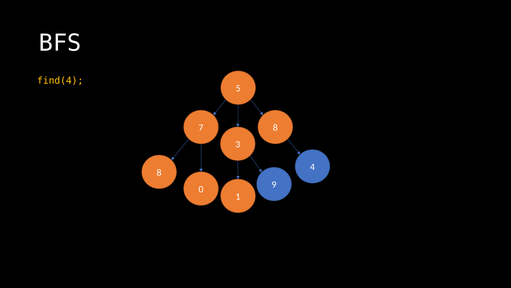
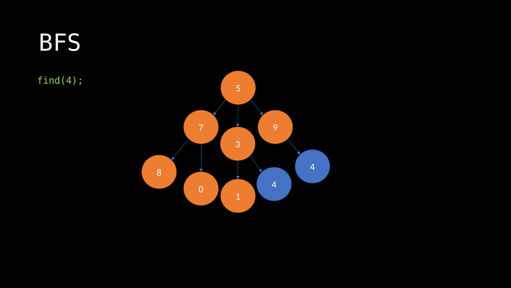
find(4 colour: yellow -> light green
7 8: 8 -> 9
0 9: 9 -> 4
